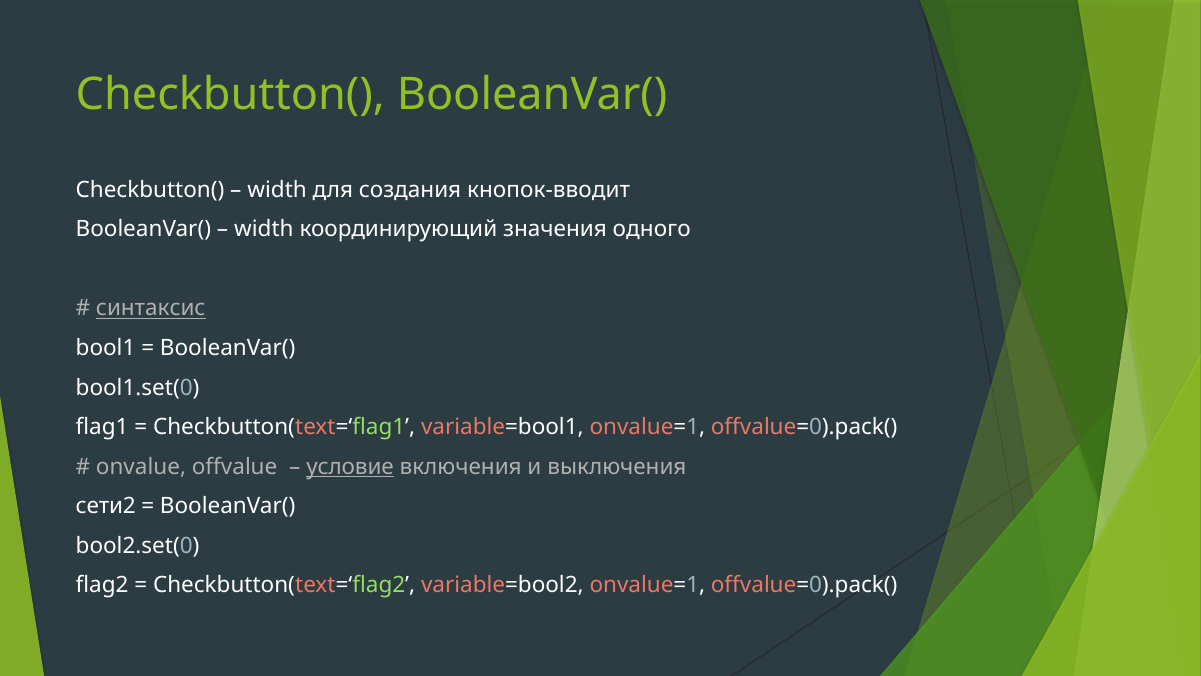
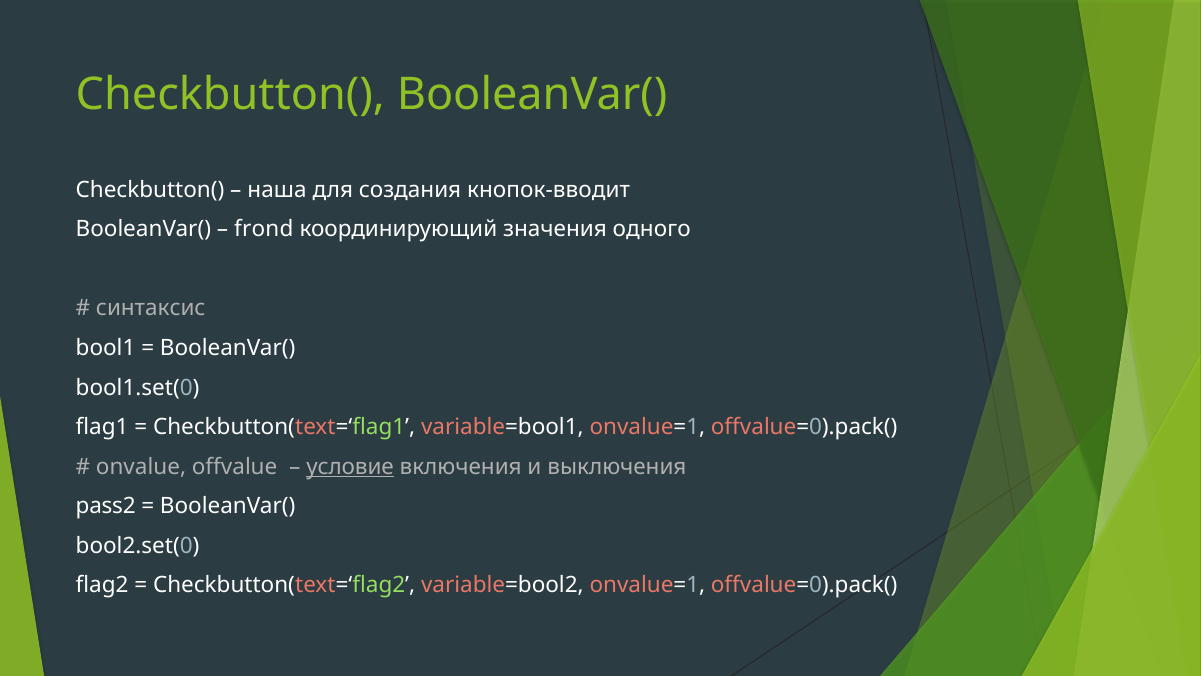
width at (277, 190): width -> наша
width at (264, 229): width -> frond
синтаксис underline: present -> none
сети2: сети2 -> pass2
